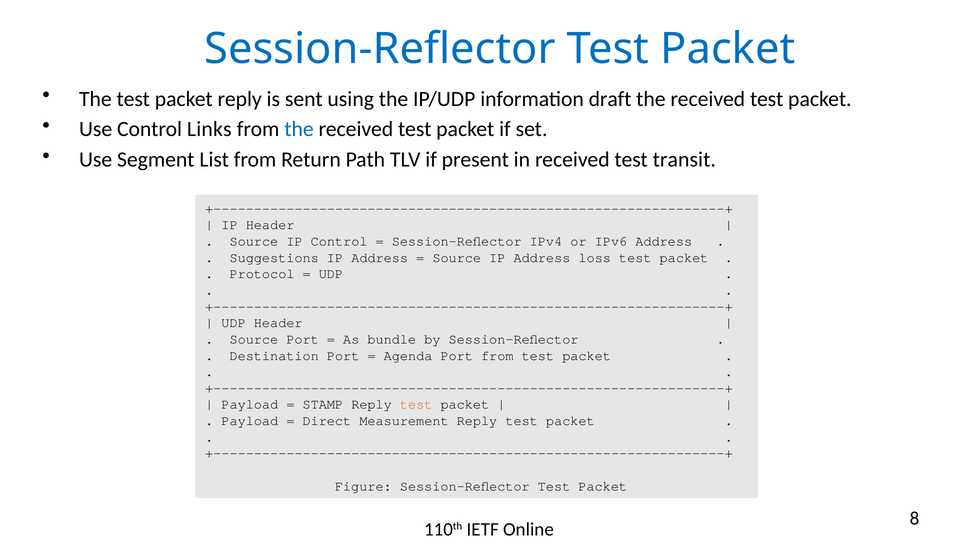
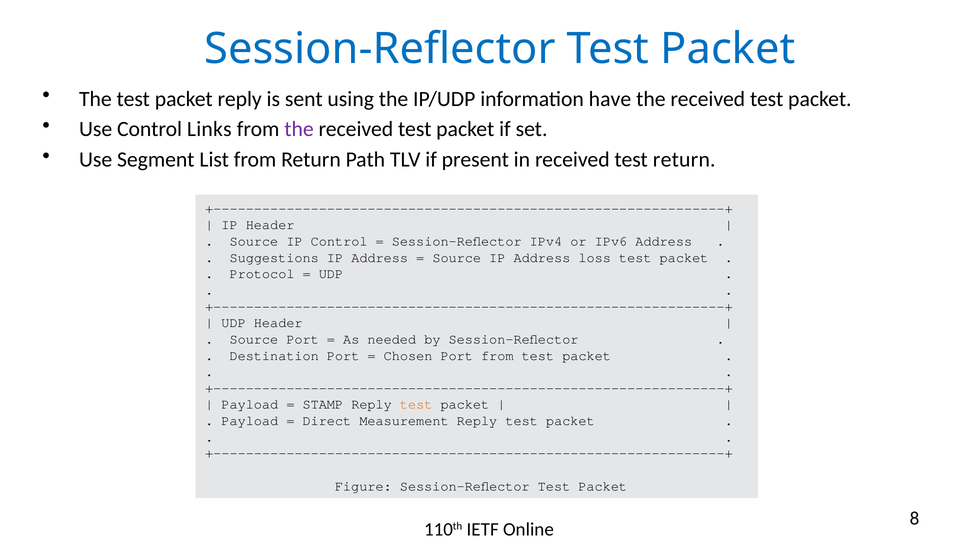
draft: draft -> have
the at (299, 129) colour: blue -> purple
test transit: transit -> return
bundle: bundle -> needed
Agenda: Agenda -> Chosen
